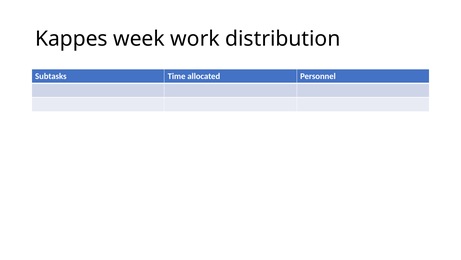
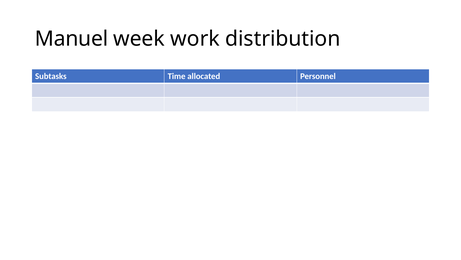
Kappes: Kappes -> Manuel
